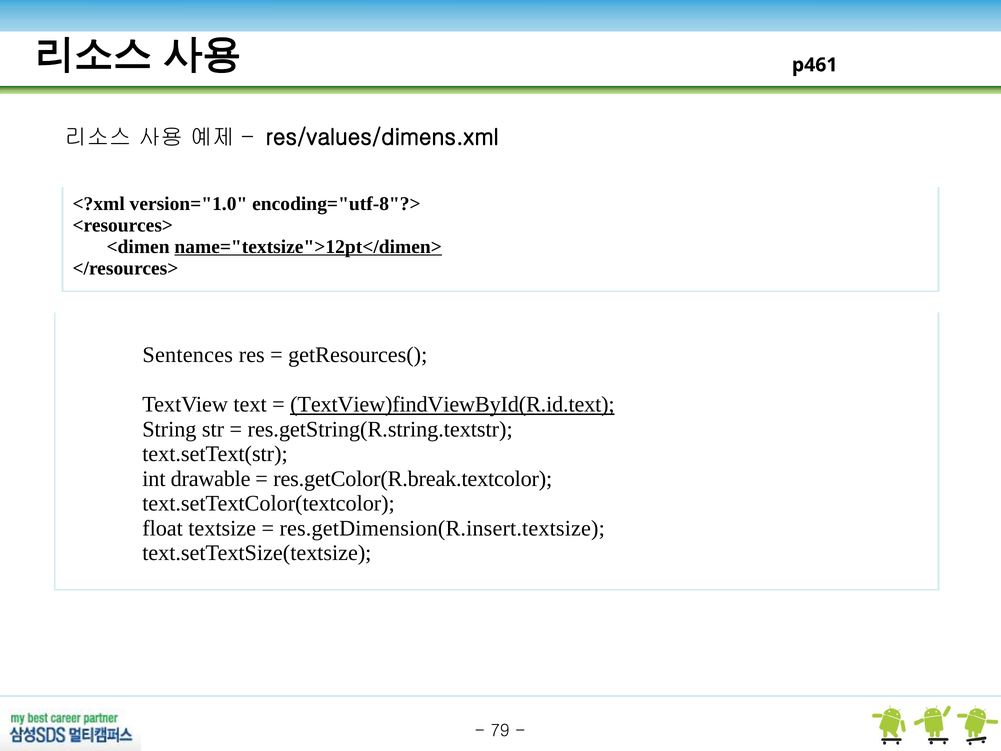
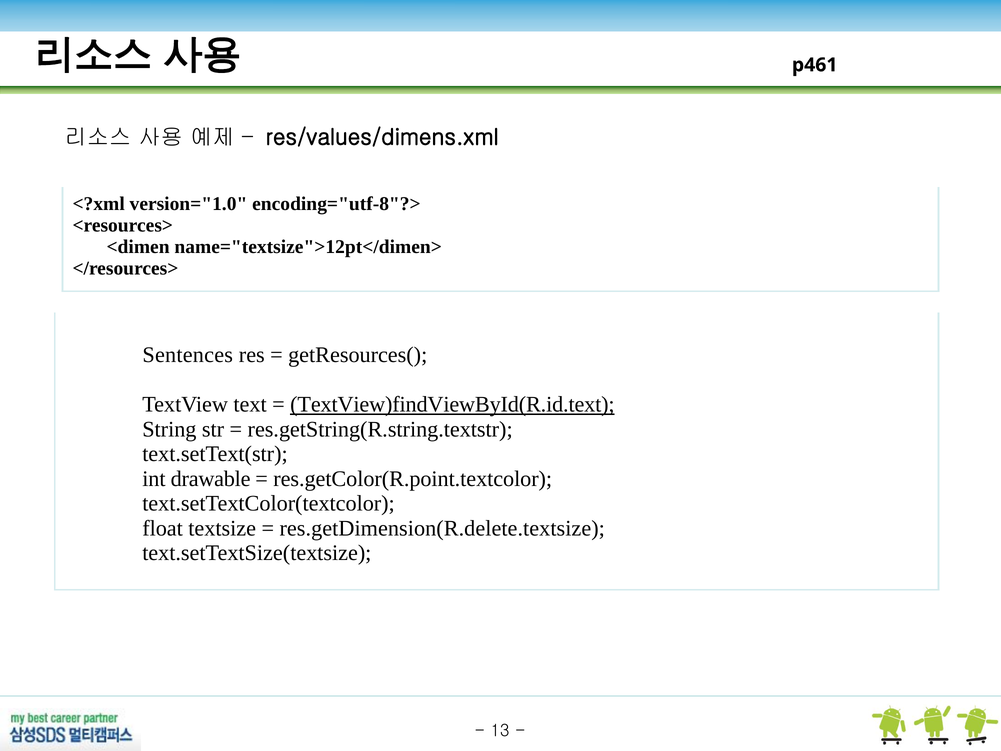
name="textsize">12pt</dimen> underline: present -> none
res.getColor(R.break.textcolor: res.getColor(R.break.textcolor -> res.getColor(R.point.textcolor
res.getDimension(R.insert.textsize: res.getDimension(R.insert.textsize -> res.getDimension(R.delete.textsize
79: 79 -> 13
